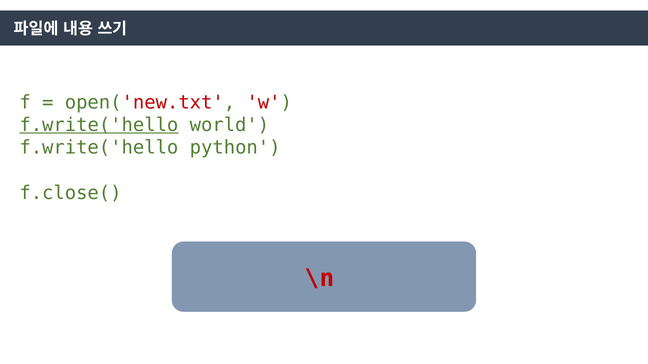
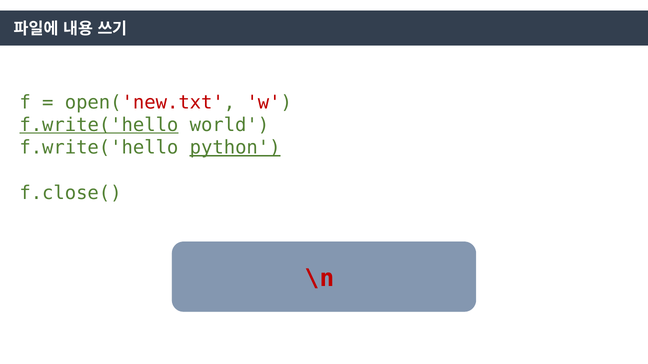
python underline: none -> present
